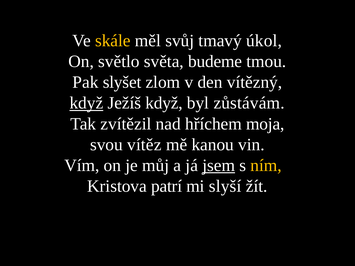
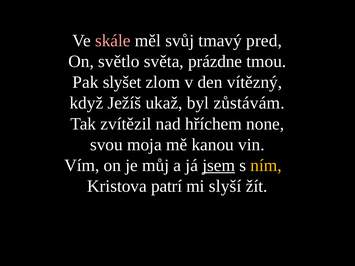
skále colour: yellow -> pink
úkol: úkol -> pred
budeme: budeme -> prázdne
když at (86, 103) underline: present -> none
Ježíš když: když -> ukaž
moja: moja -> none
vítěz: vítěz -> moja
